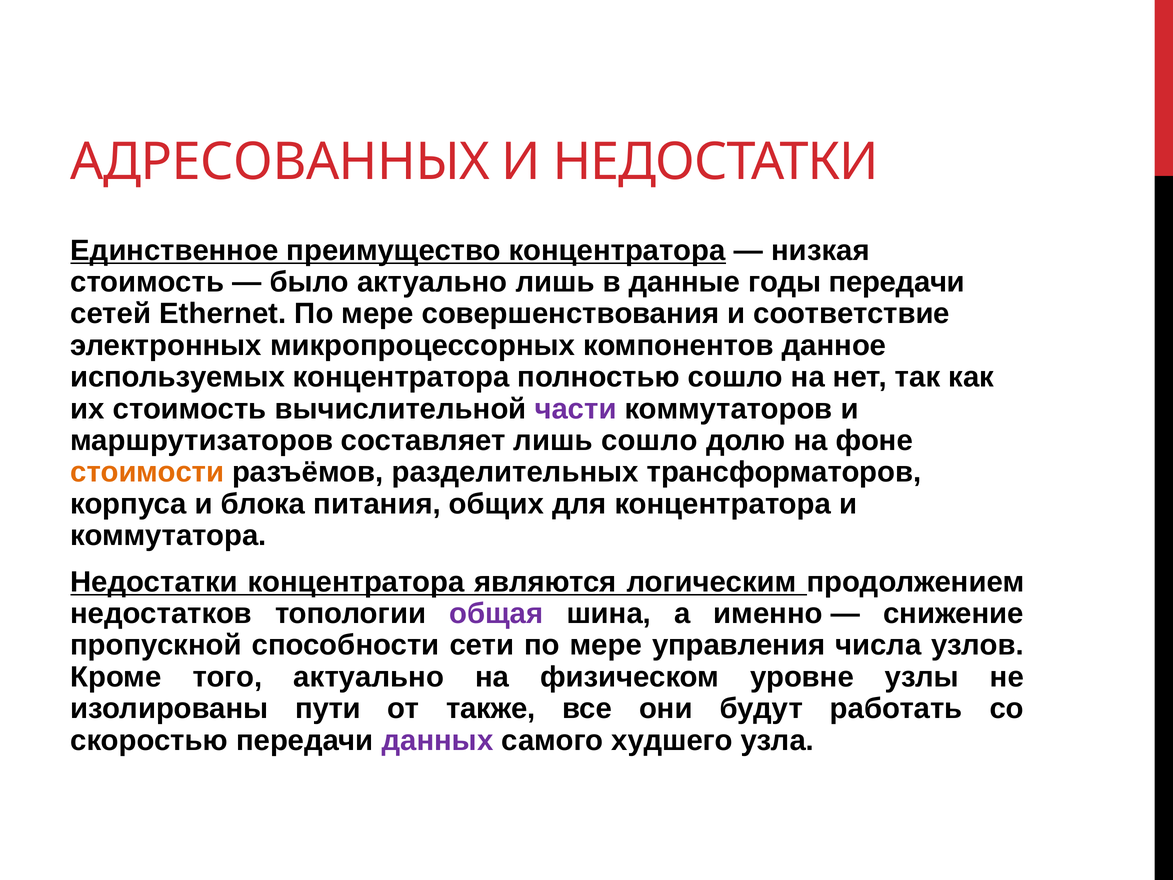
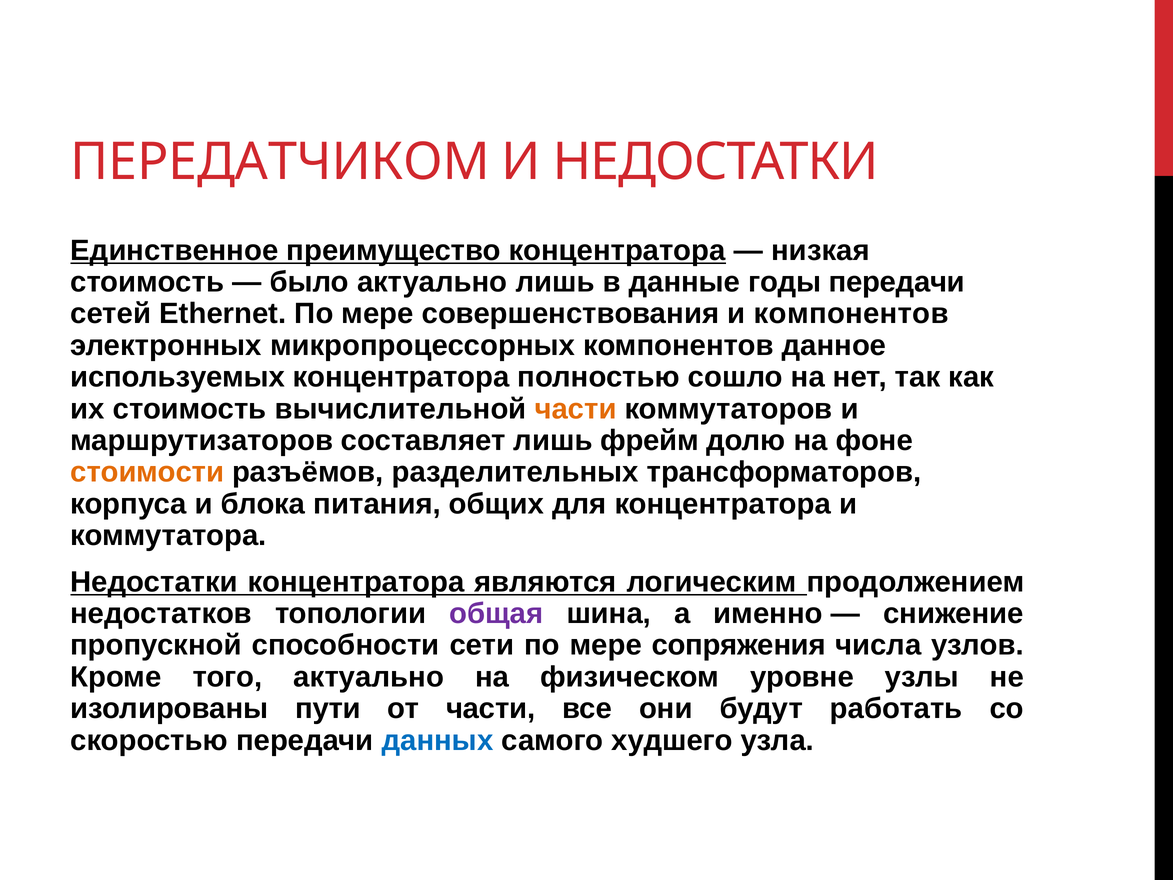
АДРЕСОВАННЫХ: АДРЕСОВАННЫХ -> ПЕРЕДАТЧИКОМ
и соответствие: соответствие -> компонентов
части at (576, 409) colour: purple -> orange
лишь сошло: сошло -> фрейм
управления: управления -> сопряжения
от также: также -> части
данных colour: purple -> blue
